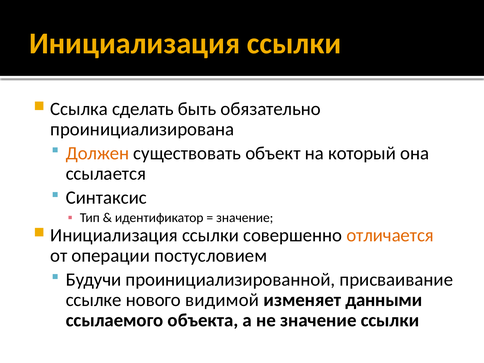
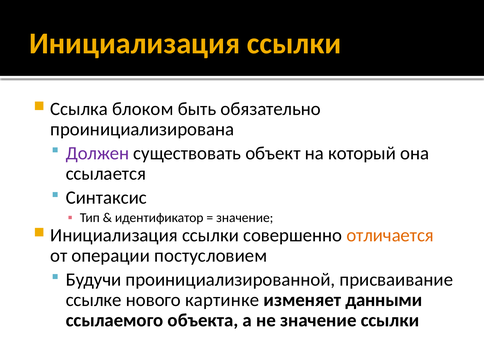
сделать: сделать -> блоком
Должен colour: orange -> purple
видимой: видимой -> картинке
